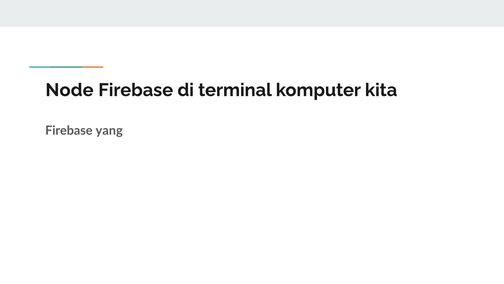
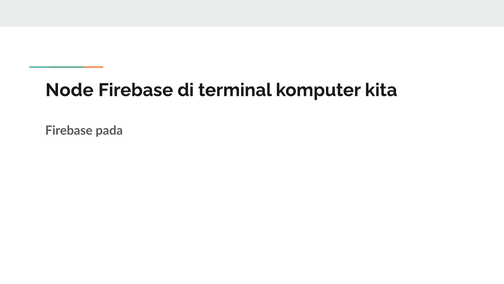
yang: yang -> pada
